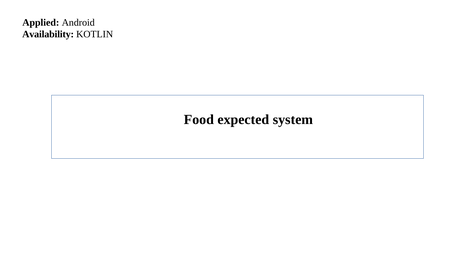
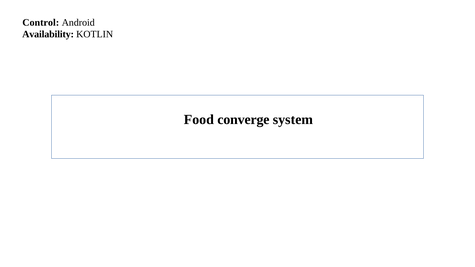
Applied: Applied -> Control
expected: expected -> converge
